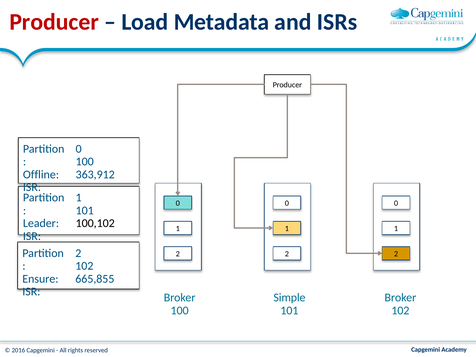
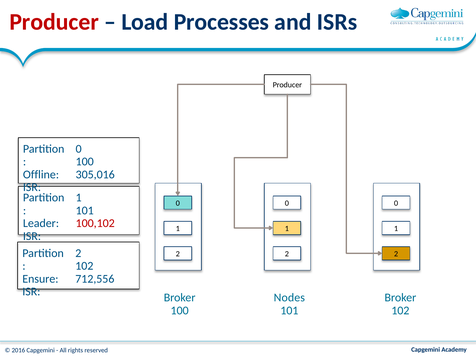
Metadata: Metadata -> Processes
363,912: 363,912 -> 305,016
100,102 colour: black -> red
665,855: 665,855 -> 712,556
Simple: Simple -> Nodes
